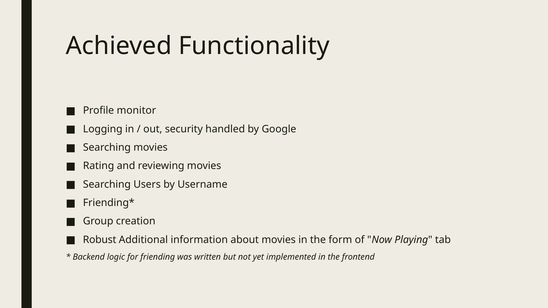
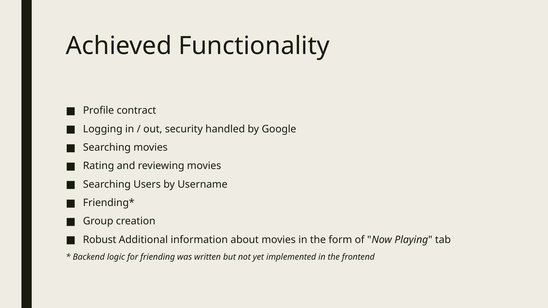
monitor: monitor -> contract
